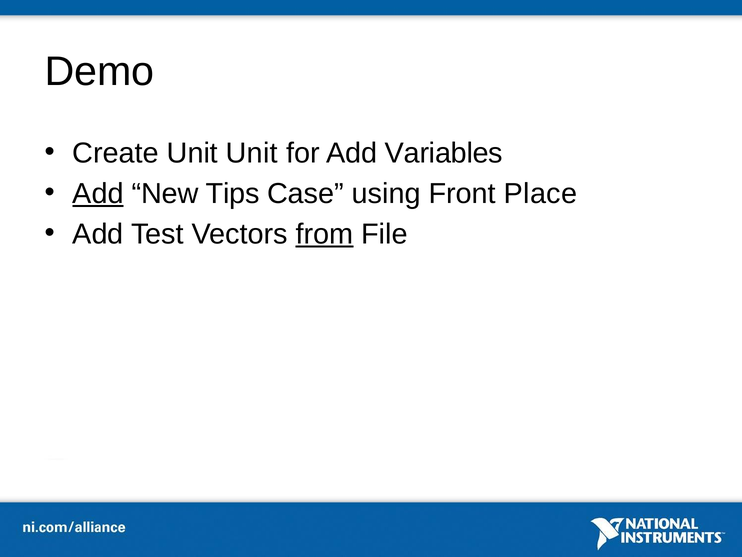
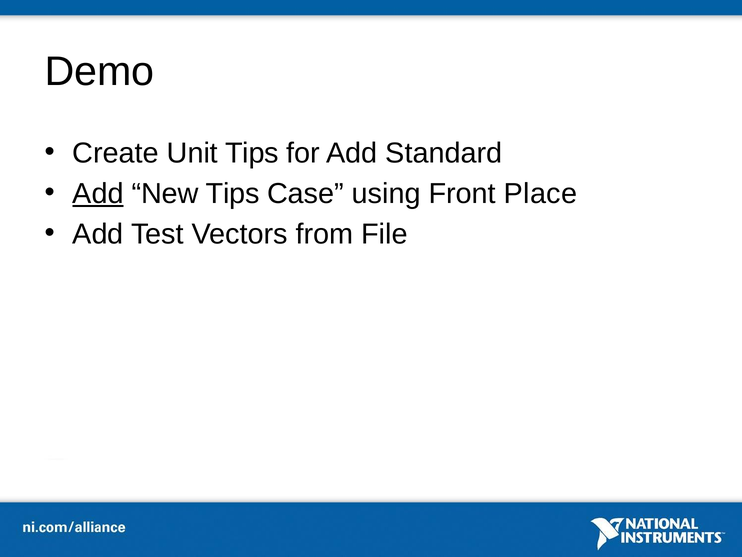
Unit Unit: Unit -> Tips
Variables: Variables -> Standard
from underline: present -> none
